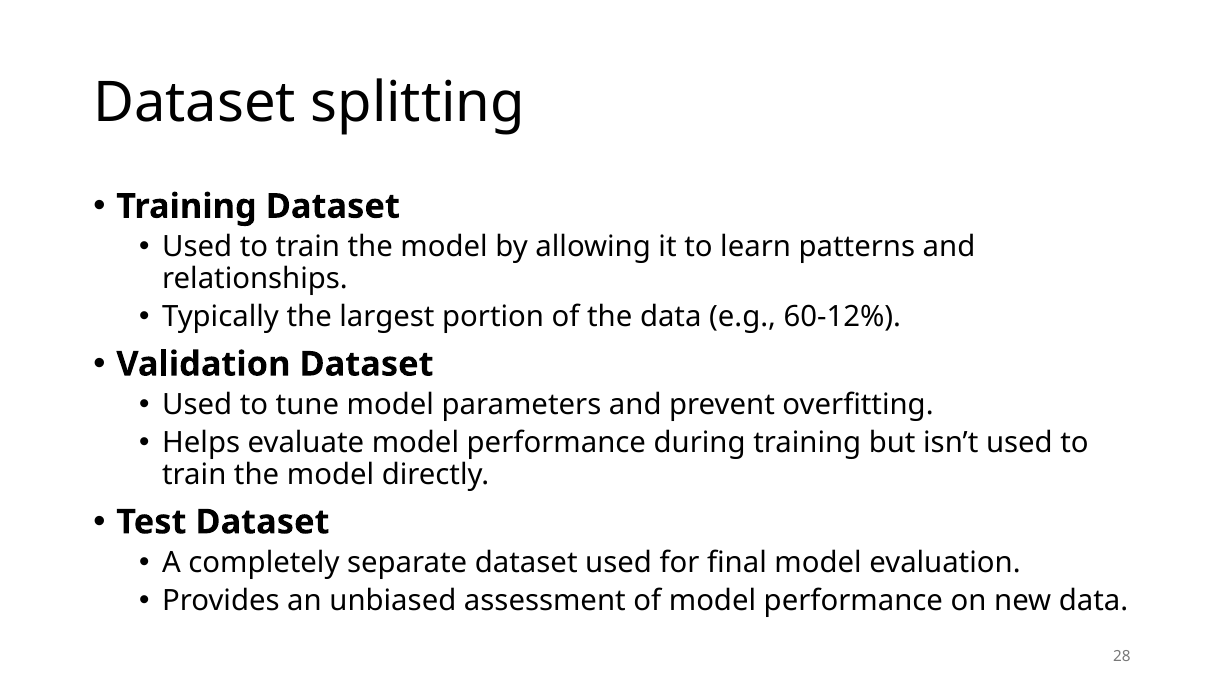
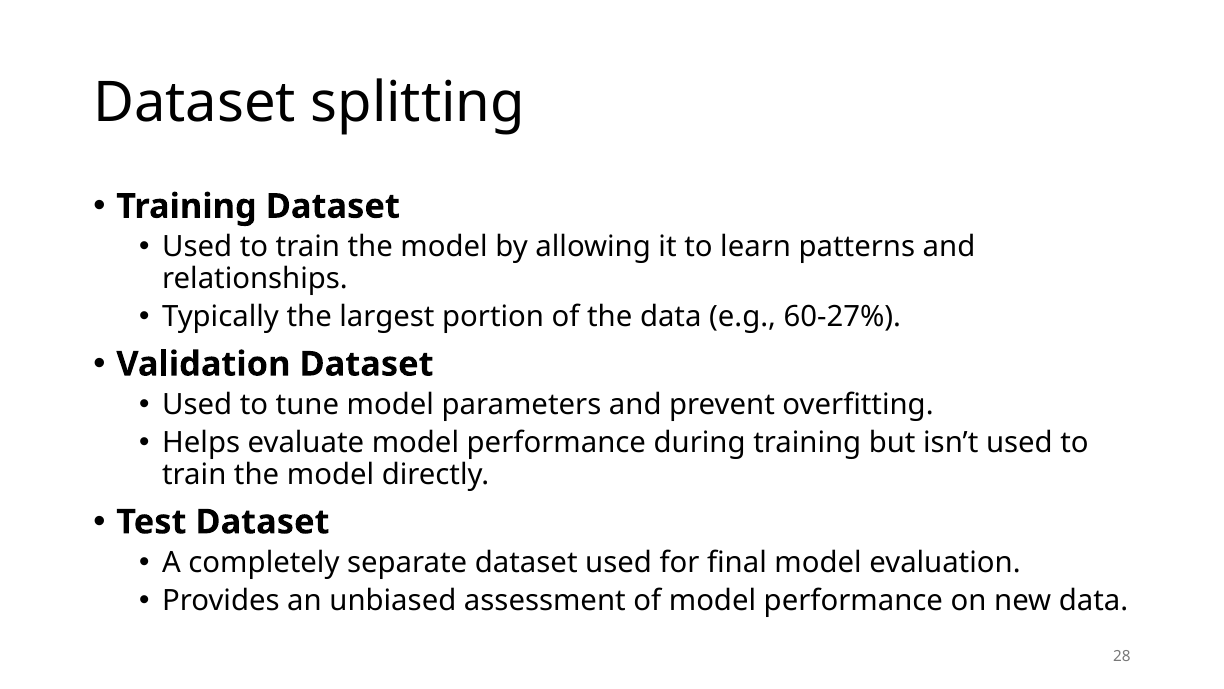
60-12%: 60-12% -> 60-27%
